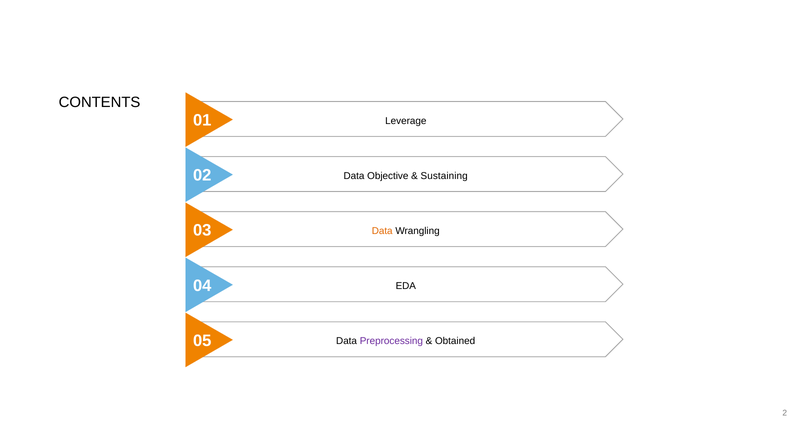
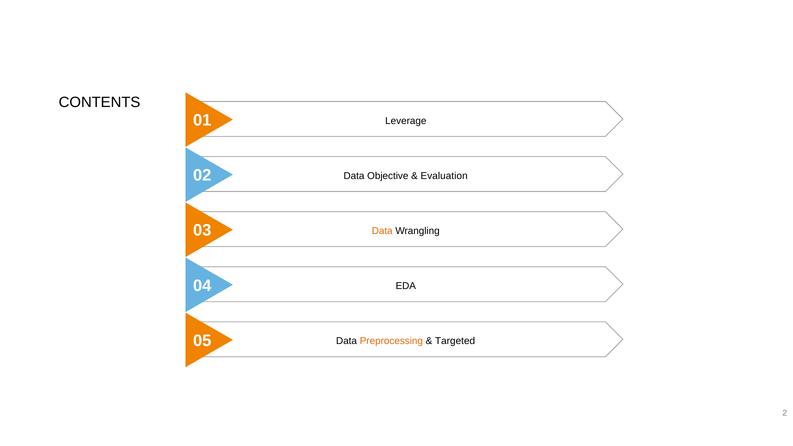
Sustaining: Sustaining -> Evaluation
Preprocessing colour: purple -> orange
Obtained: Obtained -> Targeted
